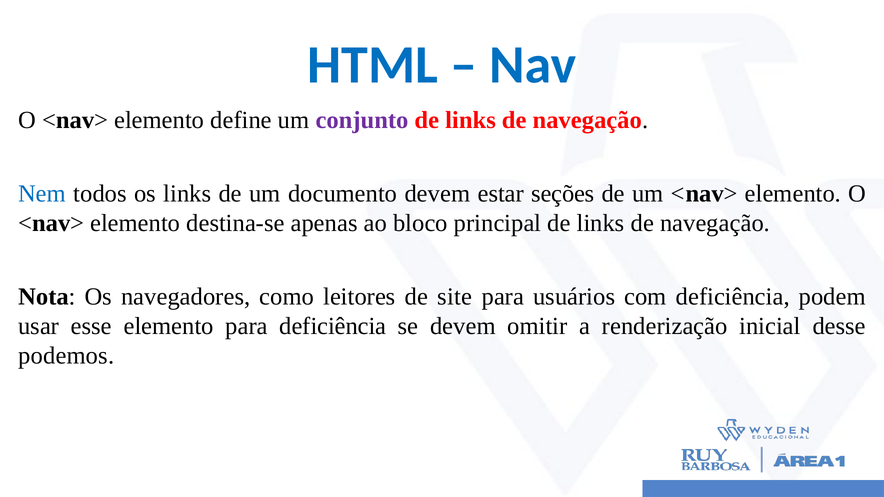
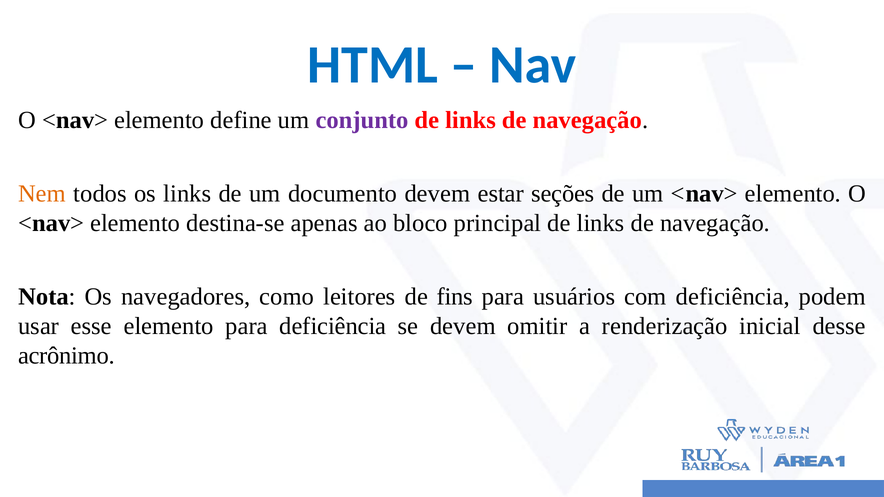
Nem colour: blue -> orange
site: site -> fins
podemos: podemos -> acrônimo
